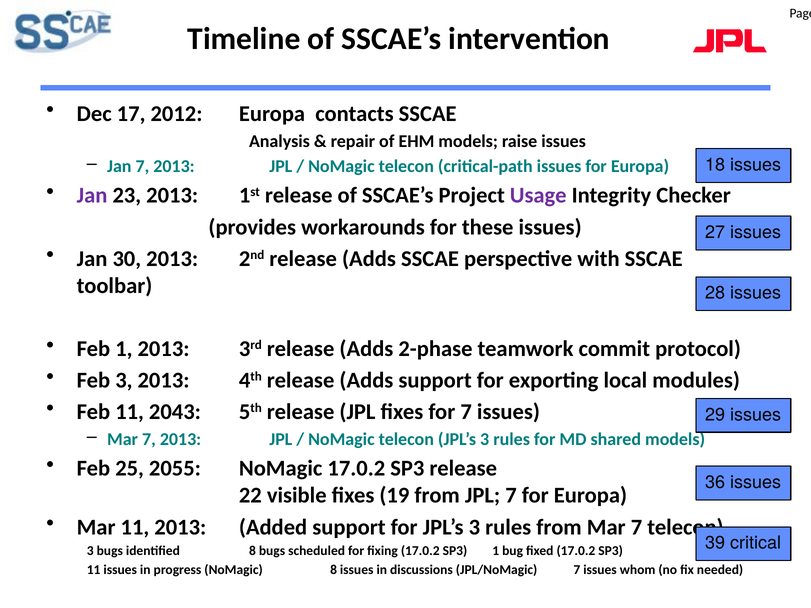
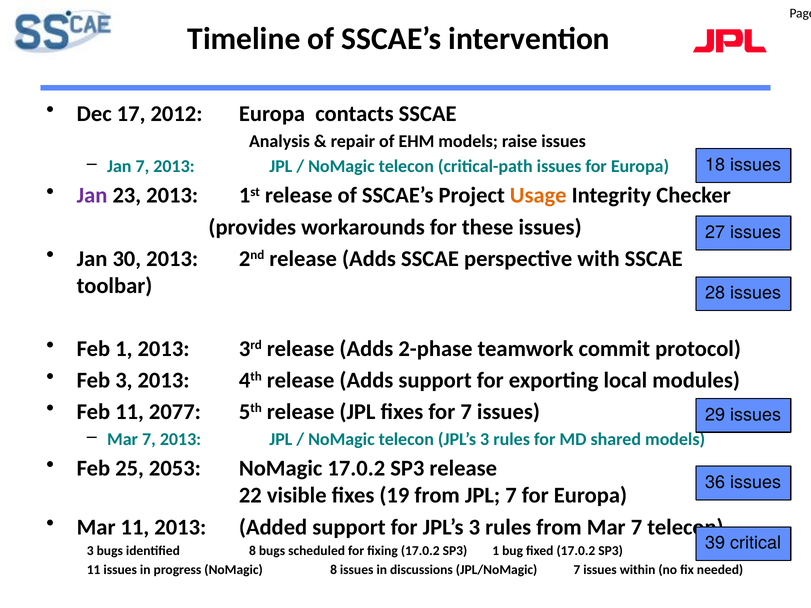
Usage colour: purple -> orange
2043: 2043 -> 2077
2055: 2055 -> 2053
whom: whom -> within
